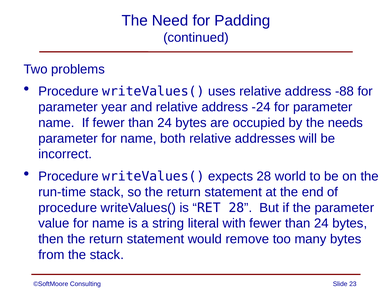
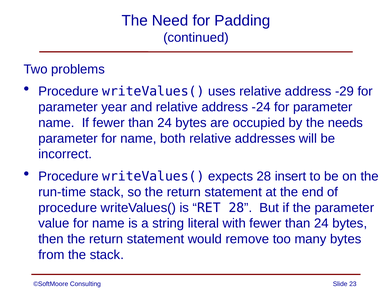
-88: -88 -> -29
world: world -> insert
